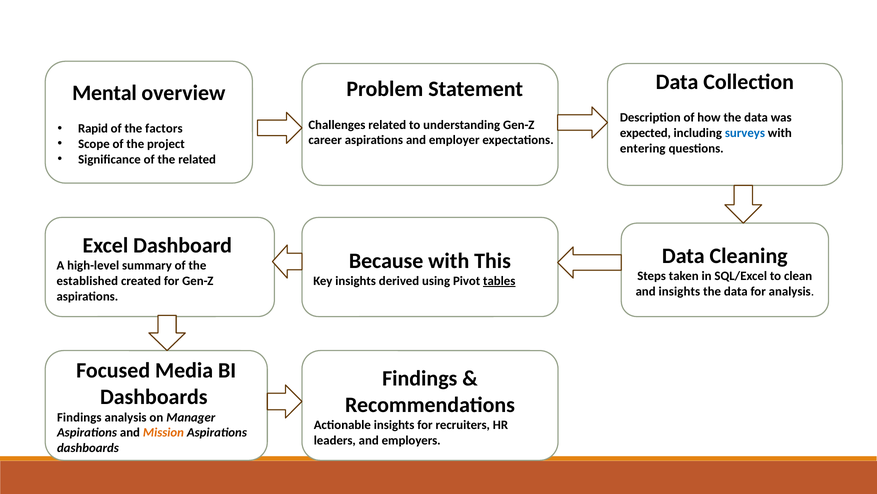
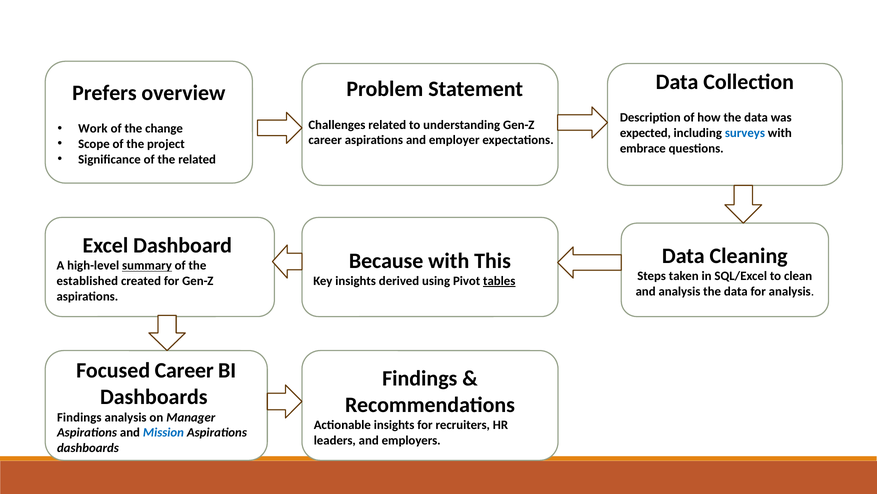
Mental: Mental -> Prefers
Rapid: Rapid -> Work
factors: factors -> change
entering: entering -> embrace
summary underline: none -> present
and insights: insights -> analysis
Focused Media: Media -> Career
Mission colour: orange -> blue
